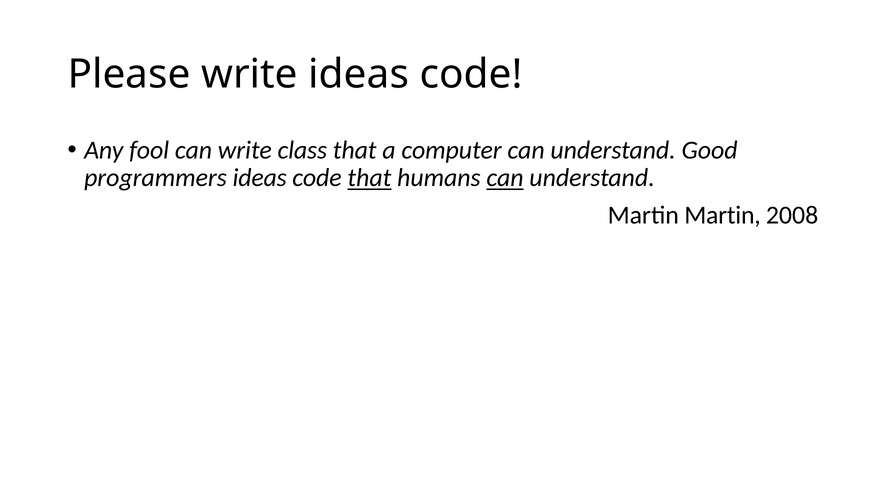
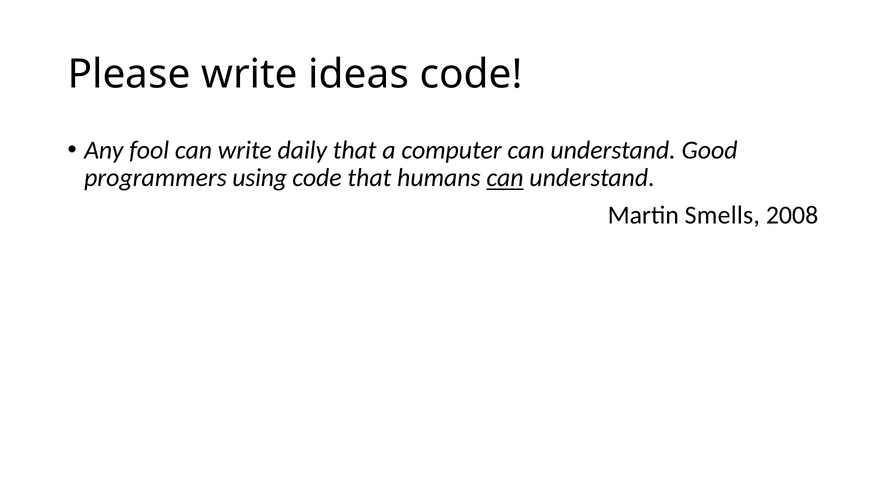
class: class -> daily
programmers ideas: ideas -> using
that at (369, 178) underline: present -> none
Martin Martin: Martin -> Smells
